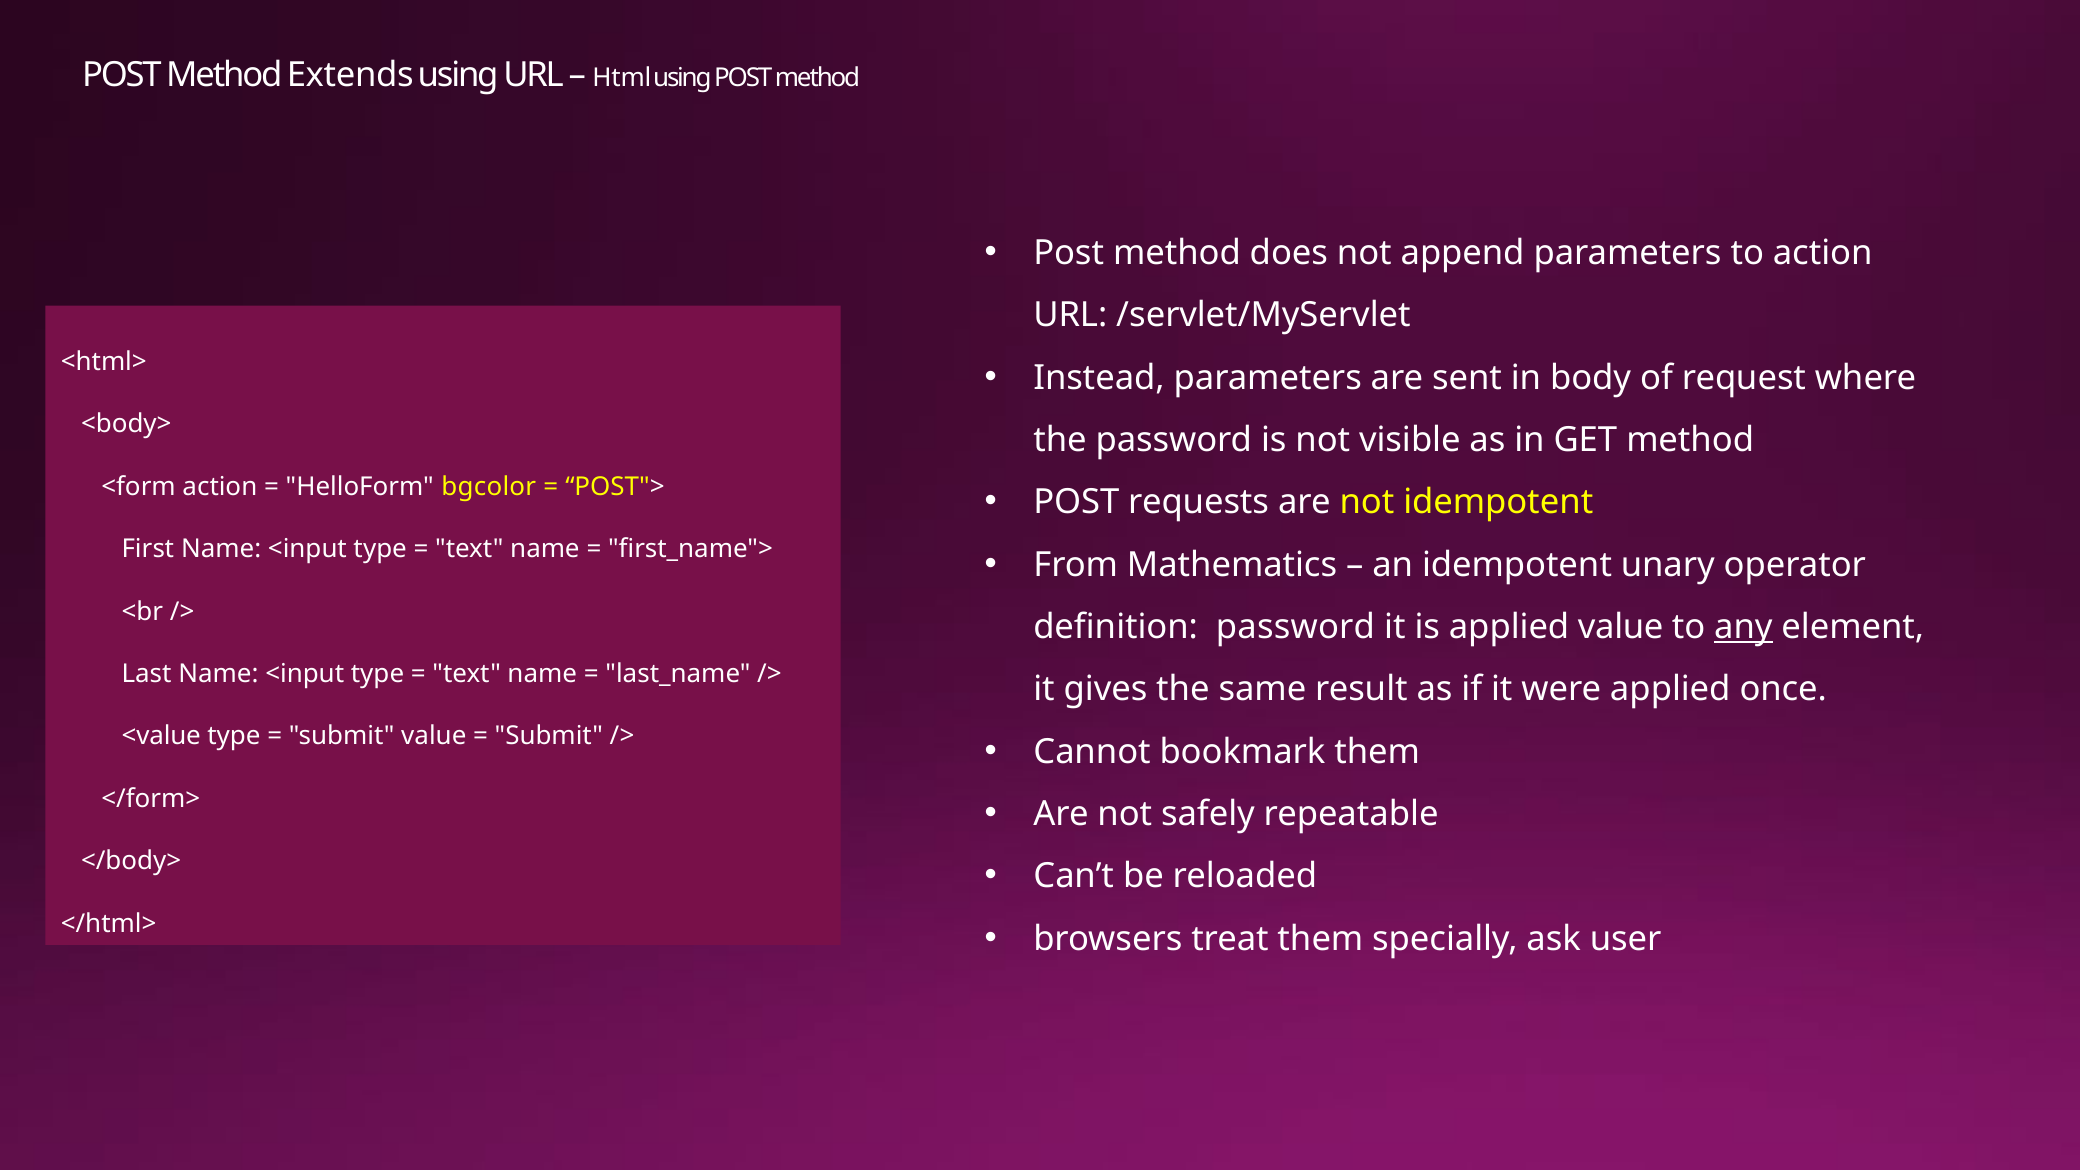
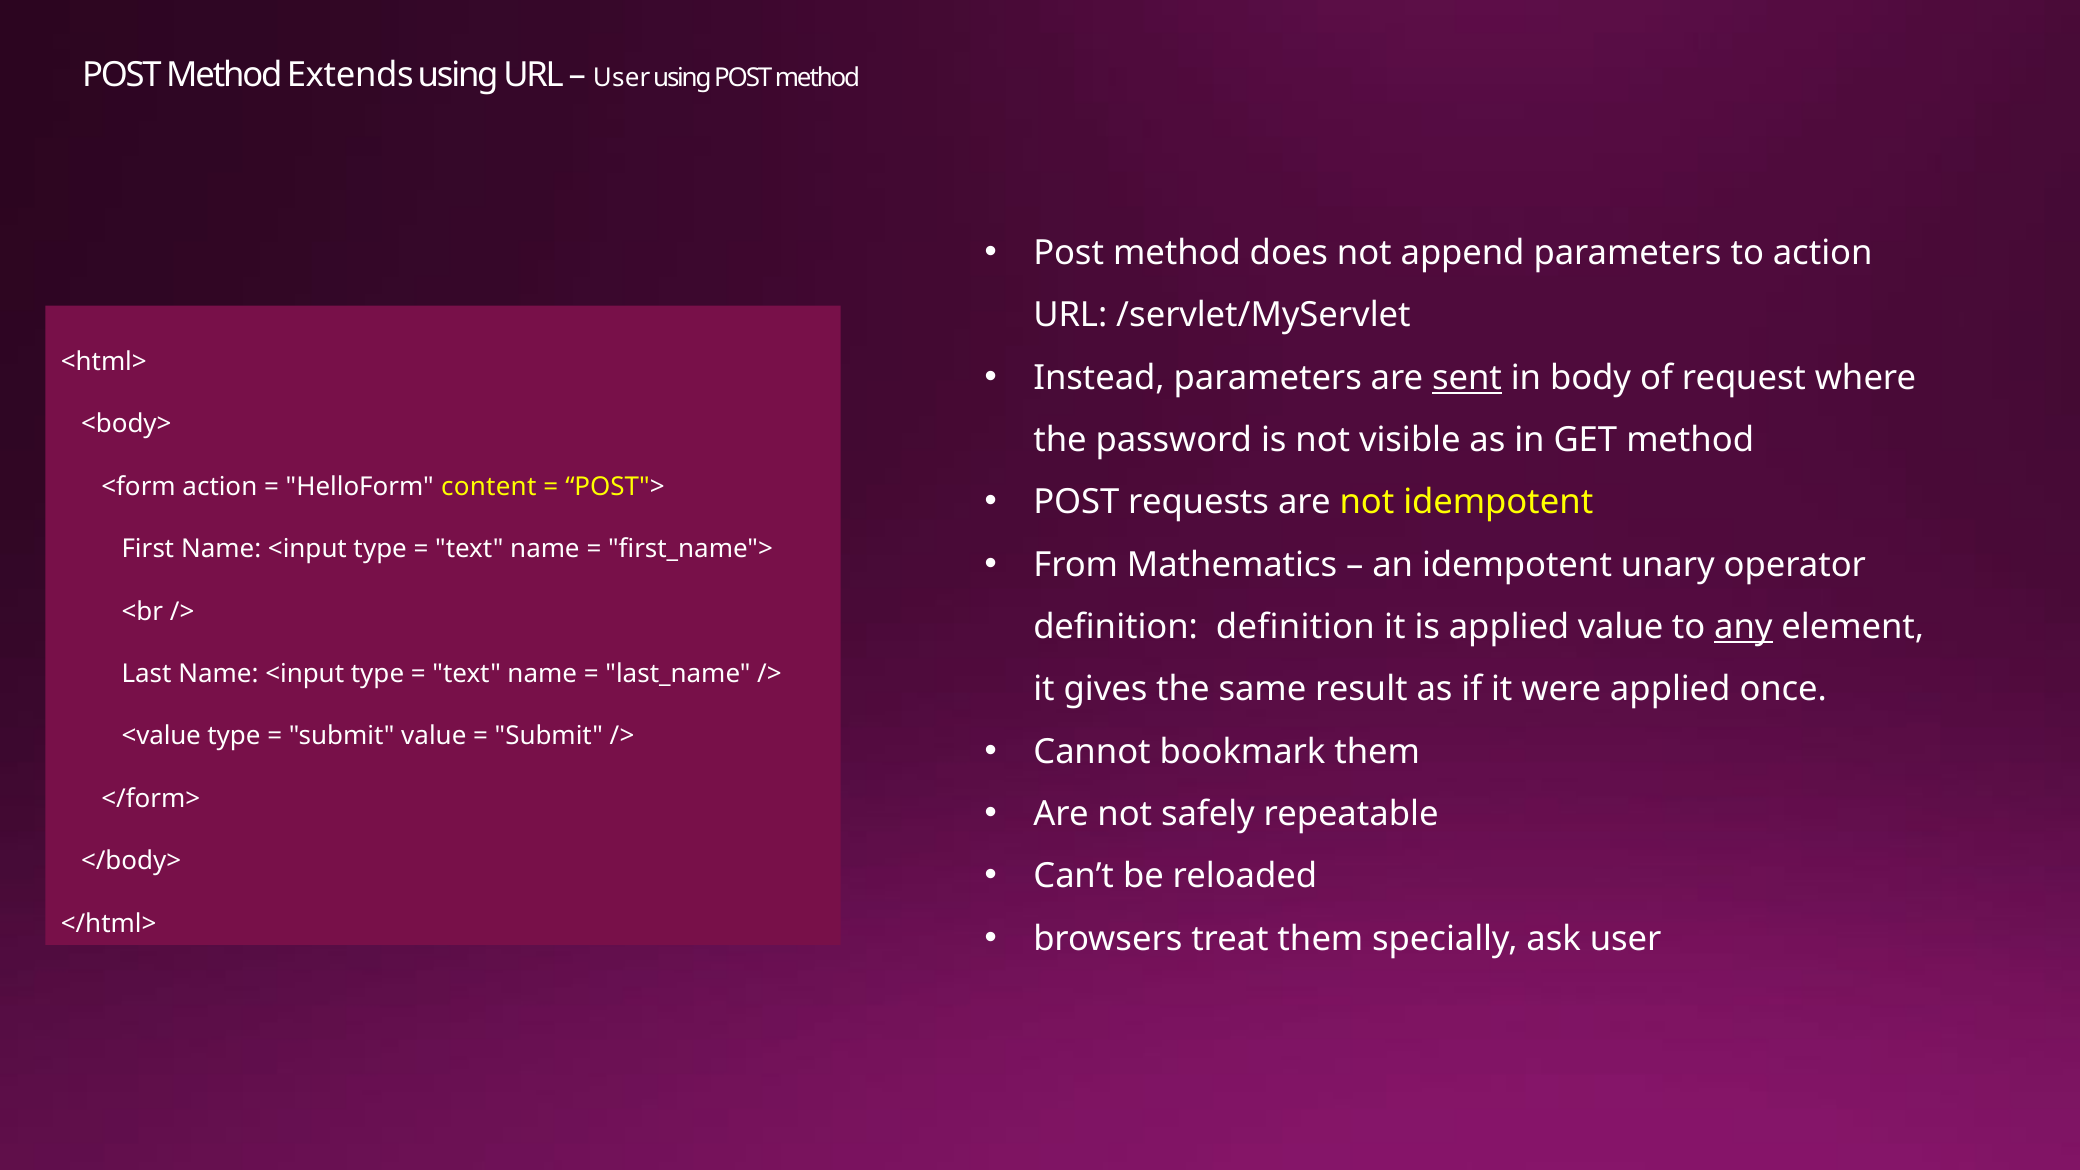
Html at (622, 77): Html -> User
sent underline: none -> present
bgcolor: bgcolor -> content
definition password: password -> definition
